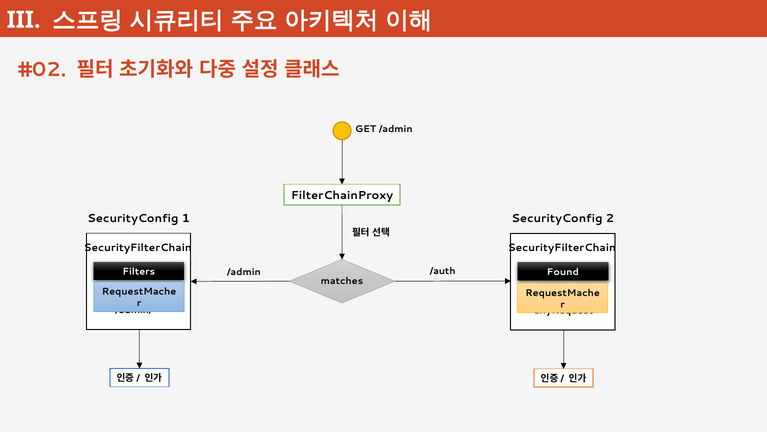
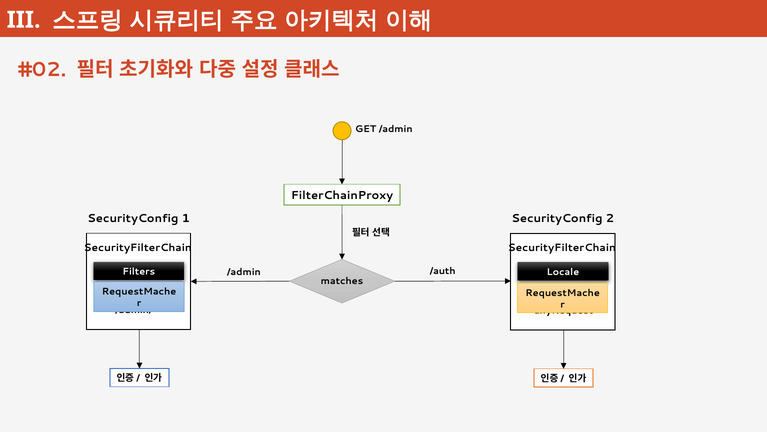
Found: Found -> Locale
